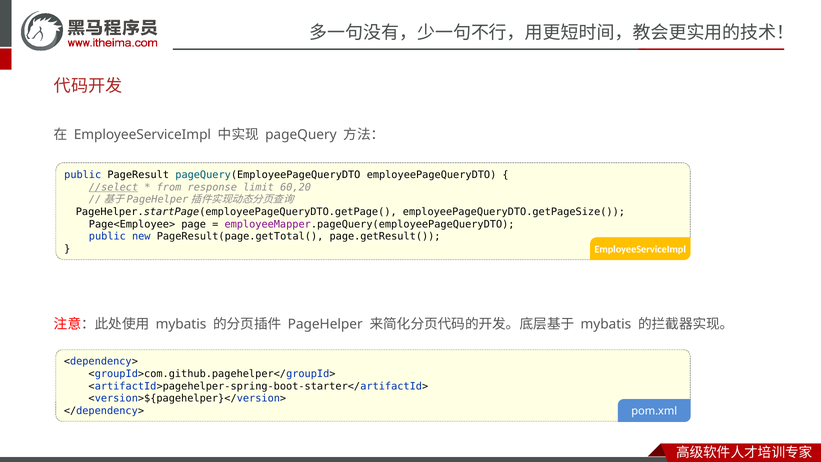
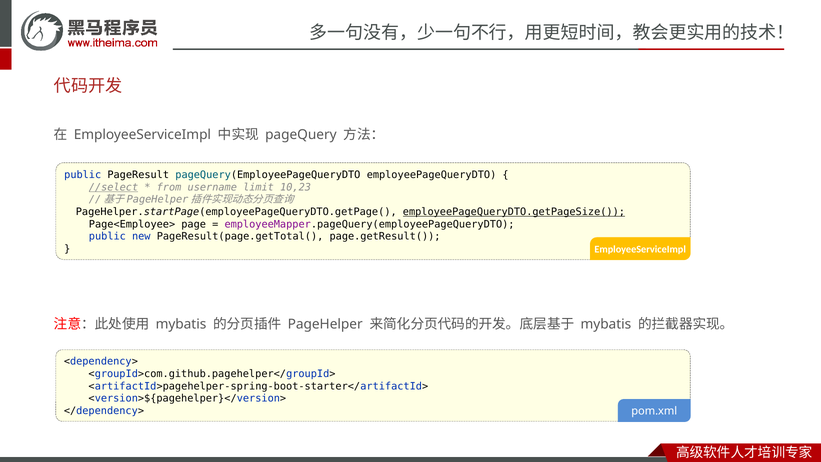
response: response -> username
60,20: 60,20 -> 10,23
employeePageQueryDTO.getPageSize( underline: none -> present
